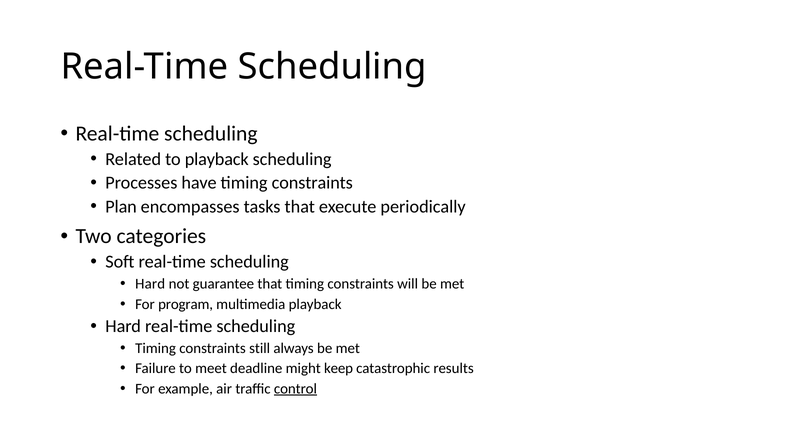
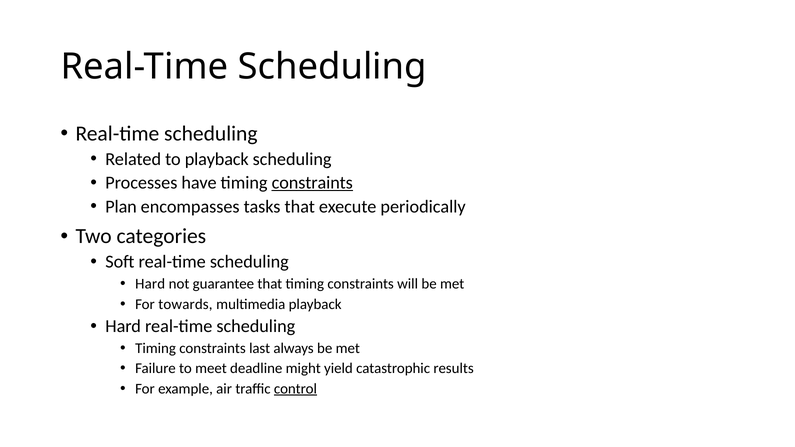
constraints at (312, 183) underline: none -> present
program: program -> towards
still: still -> last
keep: keep -> yield
